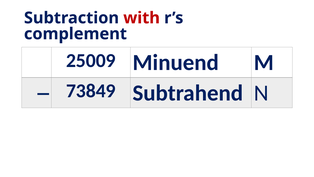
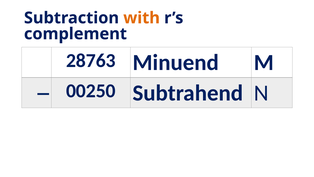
with colour: red -> orange
25009: 25009 -> 28763
73849: 73849 -> 00250
